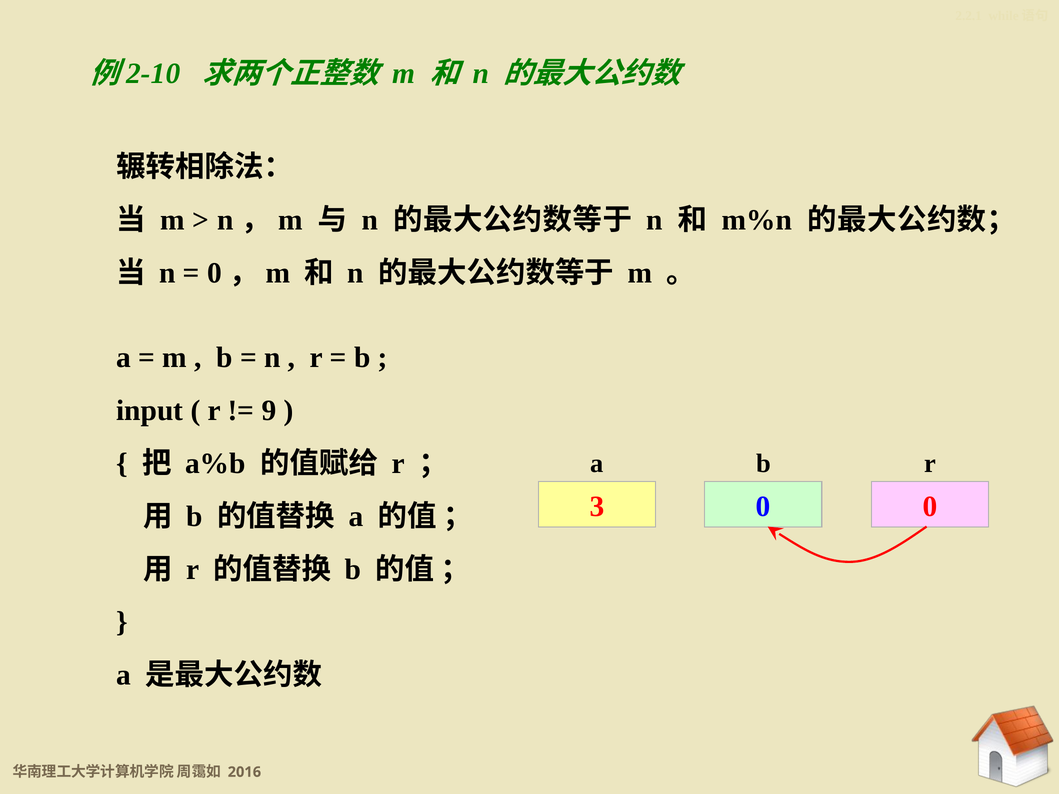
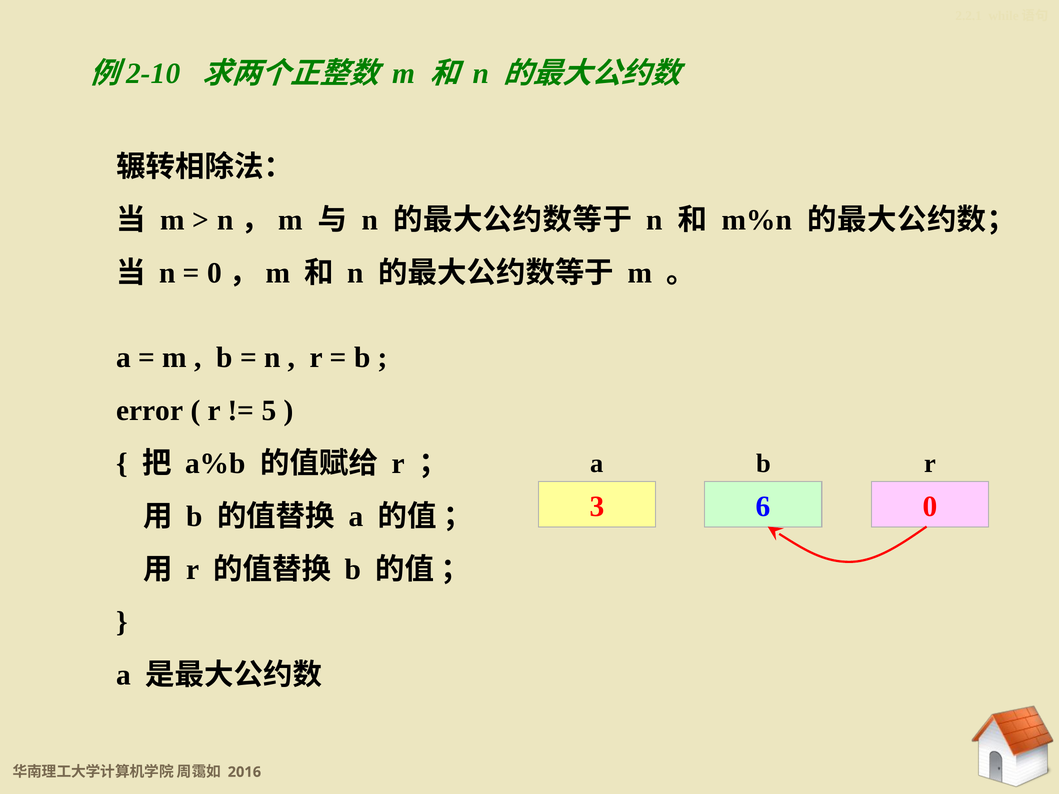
input: input -> error
9: 9 -> 5
3 0: 0 -> 6
